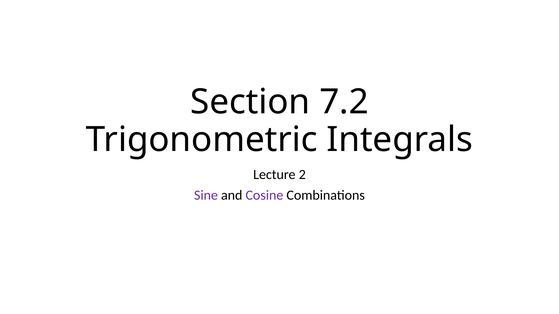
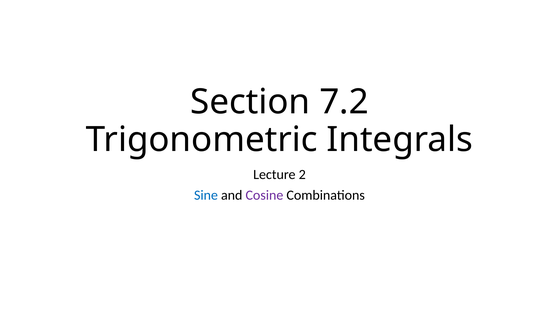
Sine colour: purple -> blue
